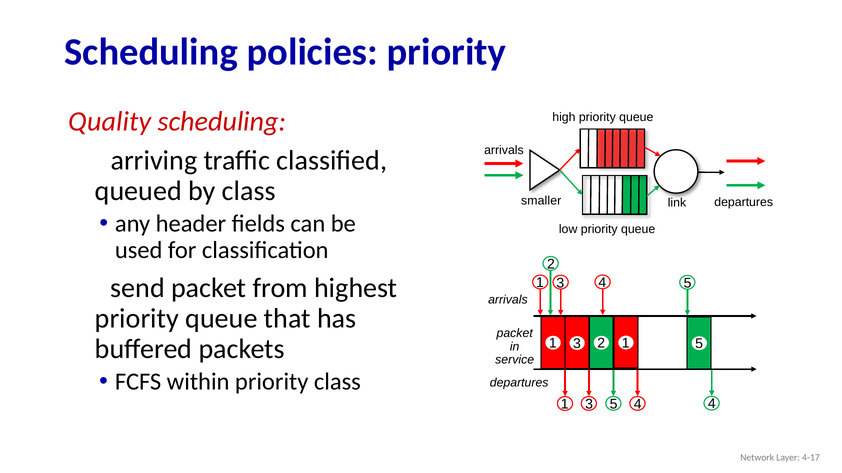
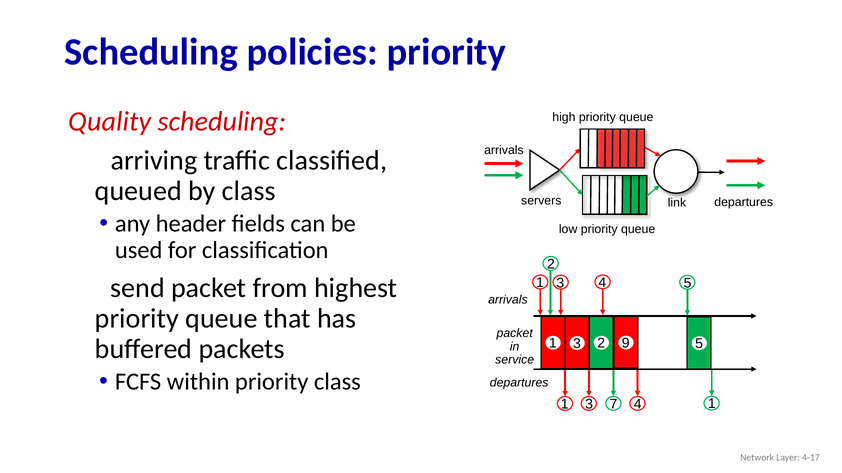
smaller: smaller -> servers
2 1: 1 -> 9
3 5: 5 -> 7
4 4: 4 -> 1
